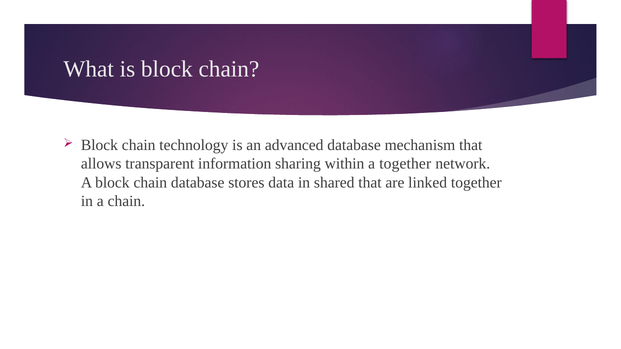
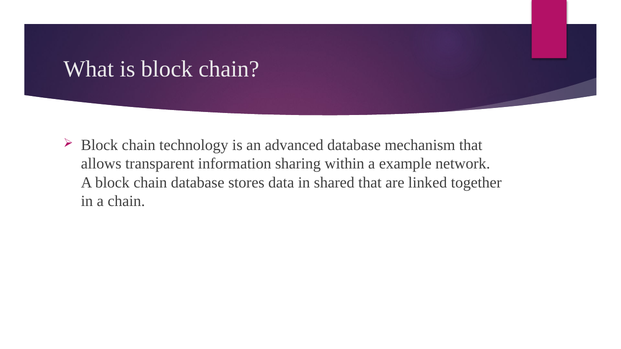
a together: together -> example
